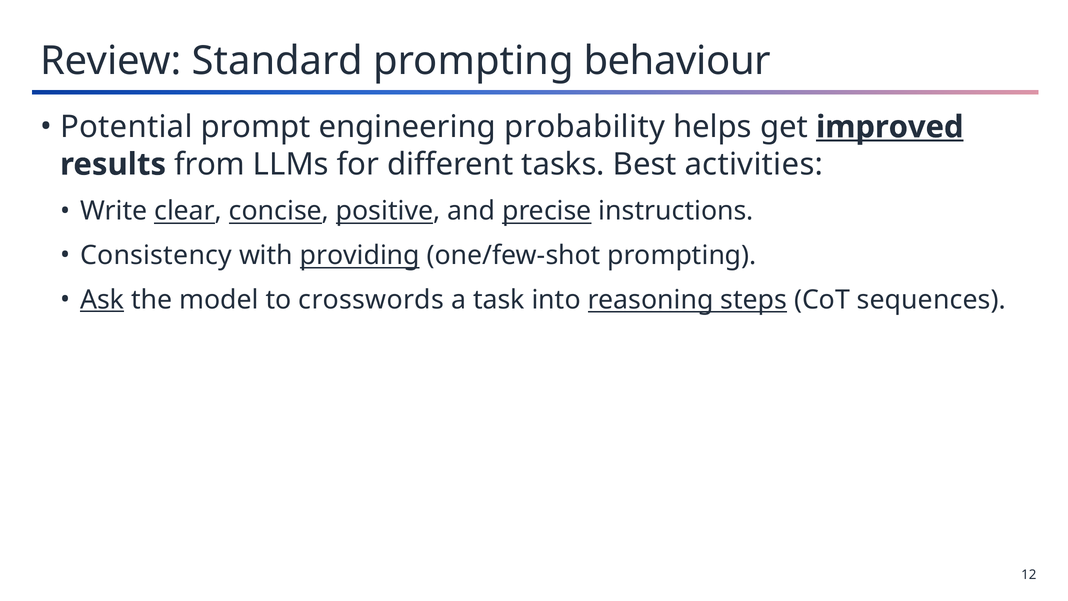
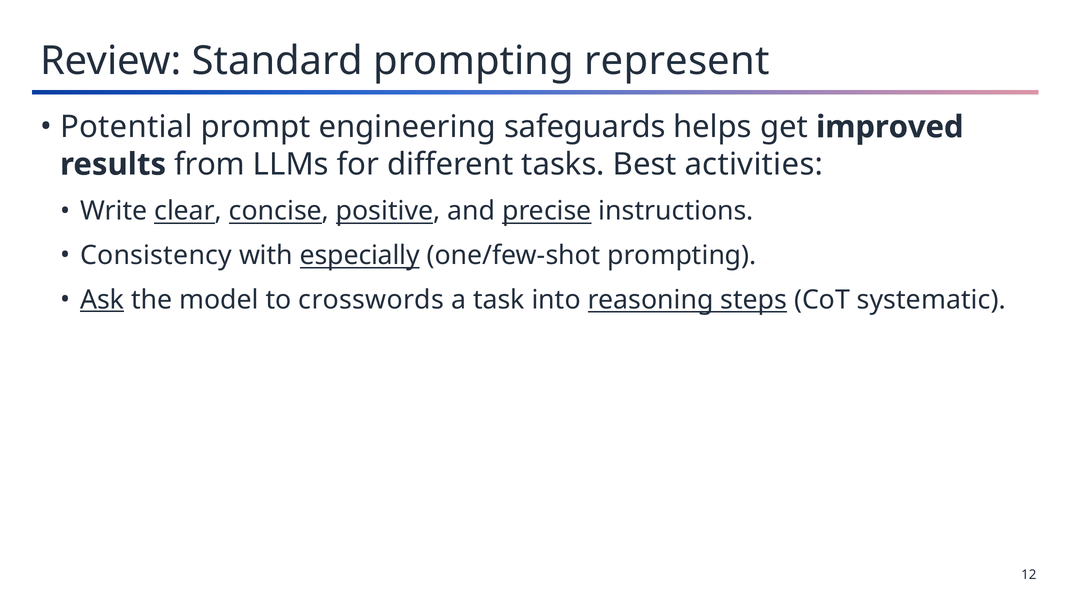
behaviour: behaviour -> represent
probability: probability -> safeguards
improved underline: present -> none
providing: providing -> especially
sequences: sequences -> systematic
